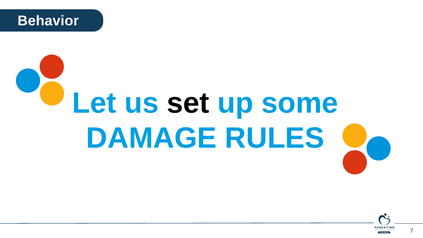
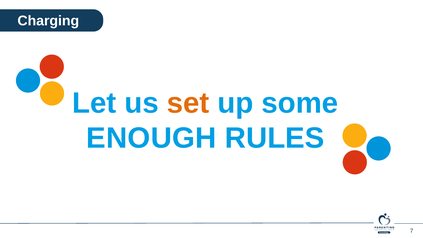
Behavior: Behavior -> Charging
set colour: black -> orange
DAMAGE: DAMAGE -> ENOUGH
